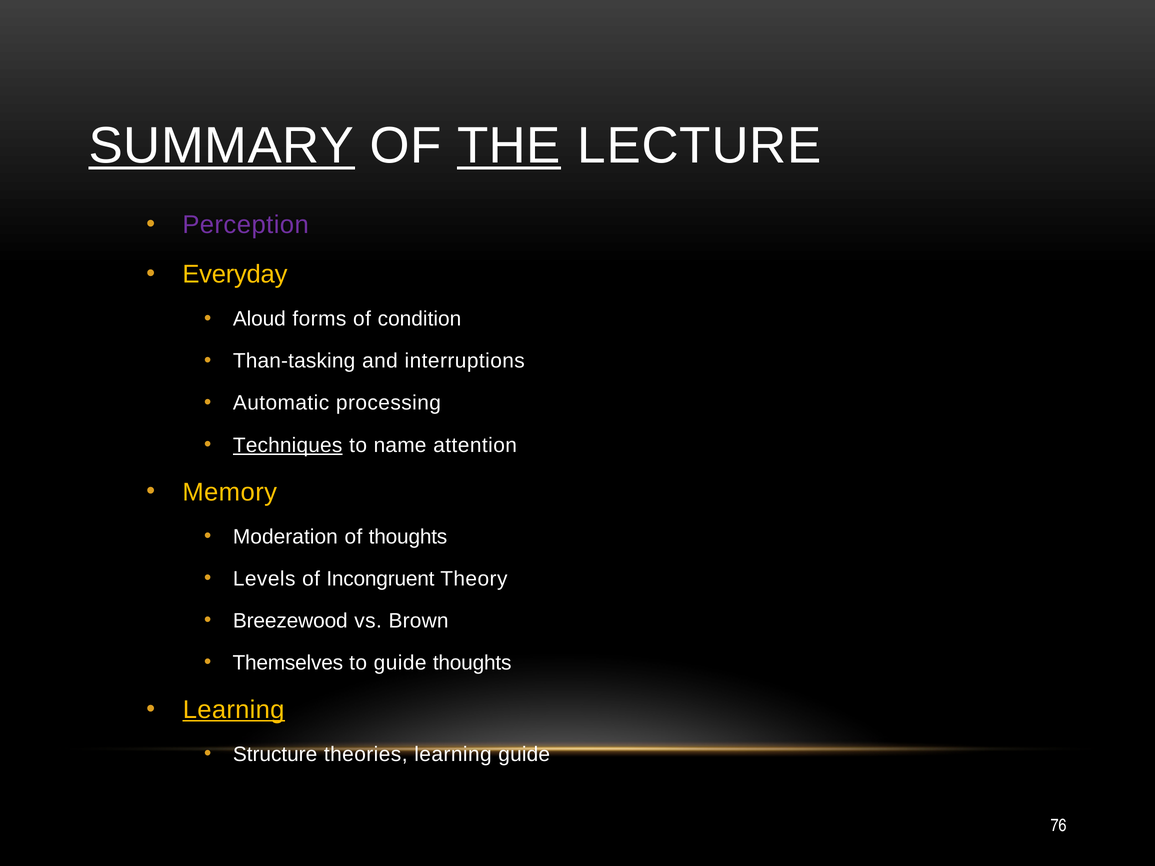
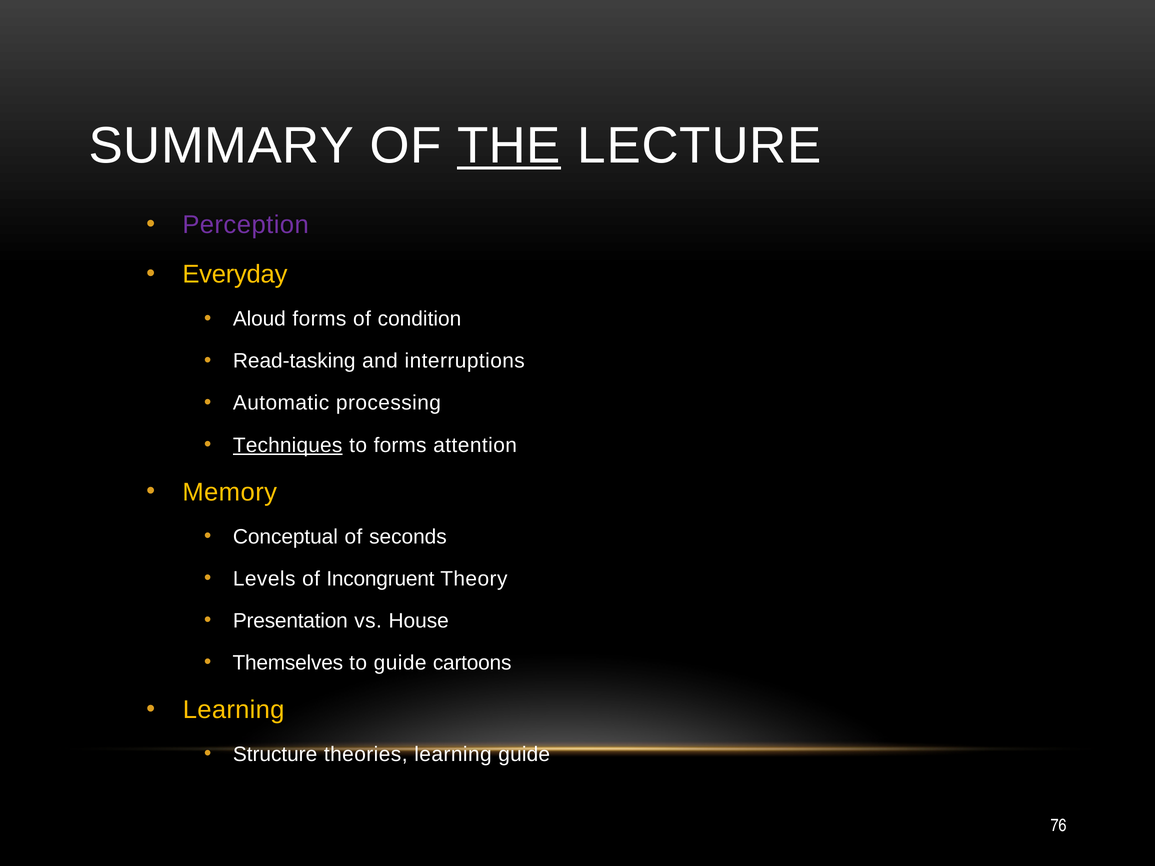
SUMMARY underline: present -> none
Than-tasking: Than-tasking -> Read-tasking
to name: name -> forms
Moderation: Moderation -> Conceptual
of thoughts: thoughts -> seconds
Breezewood: Breezewood -> Presentation
Brown: Brown -> House
guide thoughts: thoughts -> cartoons
Learning at (234, 710) underline: present -> none
